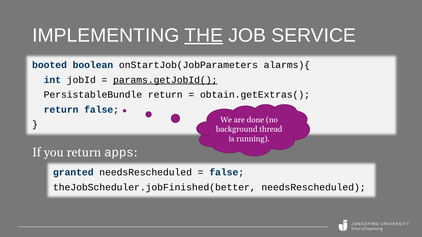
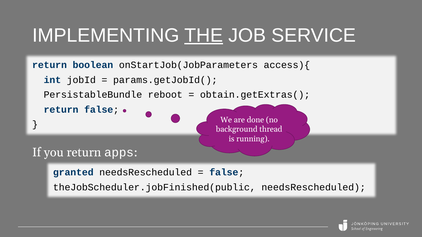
booted at (50, 65): booted -> return
alarms){: alarms){ -> access){
params.getJobId( underline: present -> none
PersistableBundle return: return -> reboot
theJobScheduler.jobFinished(better: theJobScheduler.jobFinished(better -> theJobScheduler.jobFinished(public
